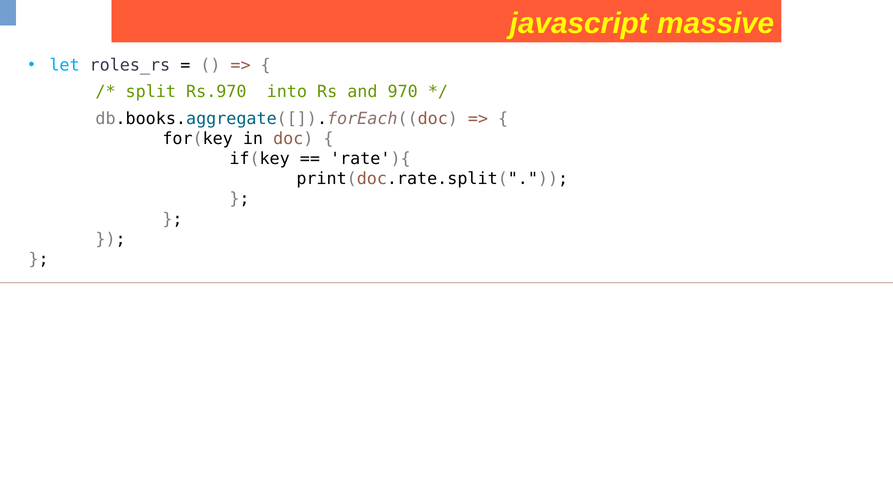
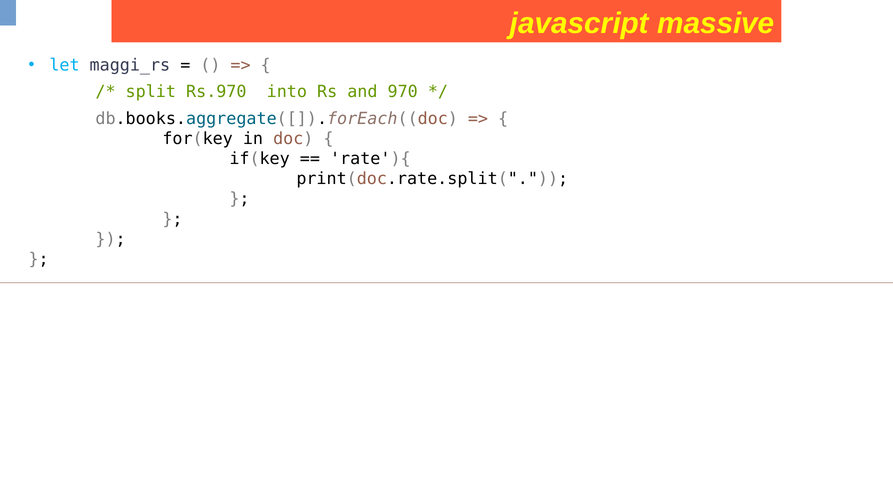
roles_rs: roles_rs -> maggi_rs
